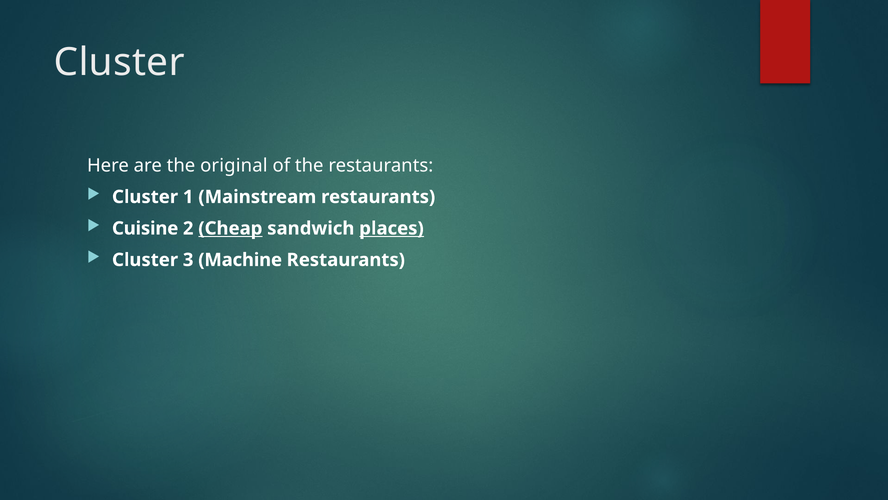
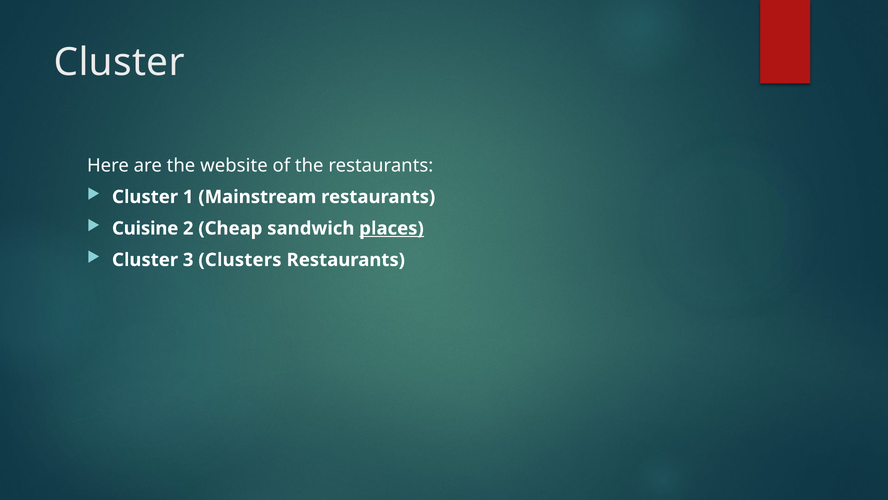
original: original -> website
Cheap underline: present -> none
Machine: Machine -> Clusters
